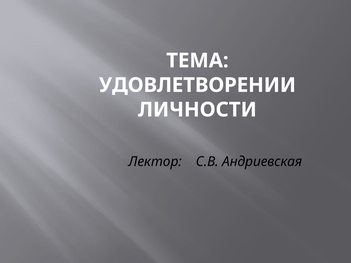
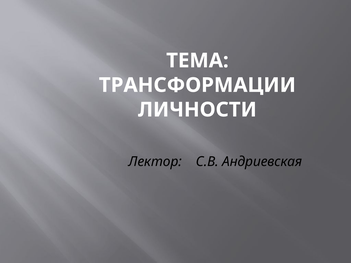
УДОВЛЕТВОРЕНИИ: УДОВЛЕТВОРЕНИИ -> ТРАНСФОРМАЦИИ
